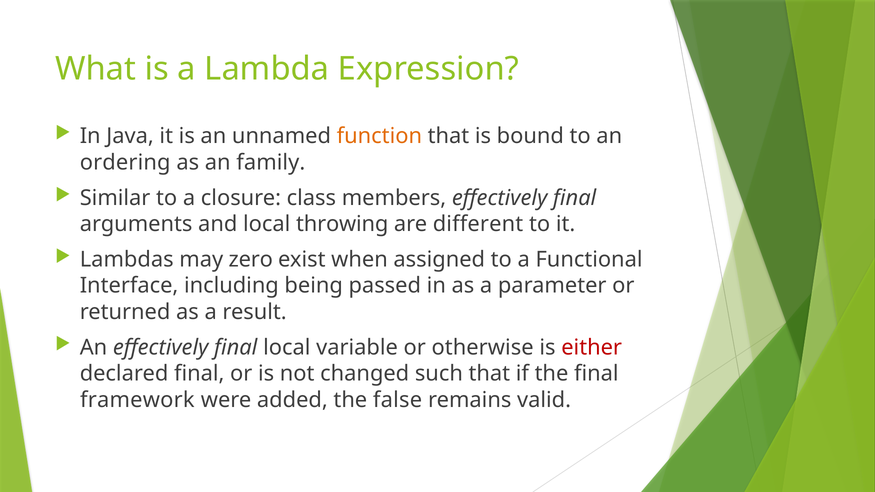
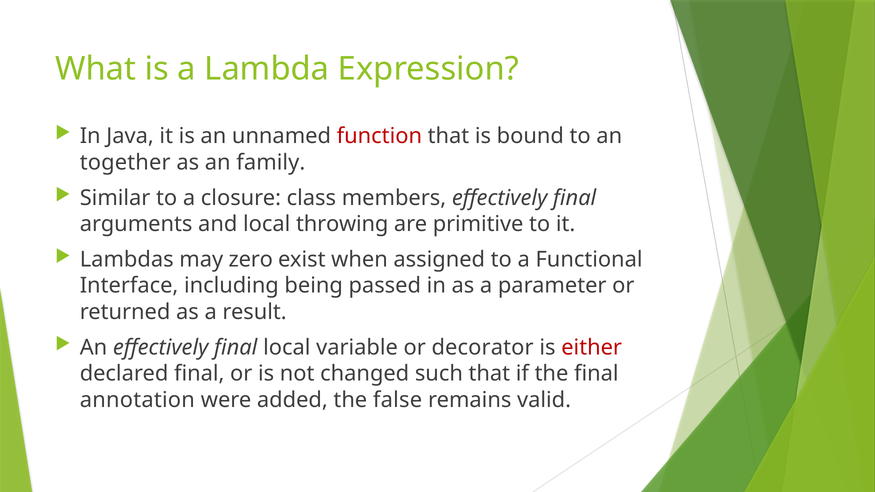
function colour: orange -> red
ordering: ordering -> together
different: different -> primitive
otherwise: otherwise -> decorator
framework: framework -> annotation
